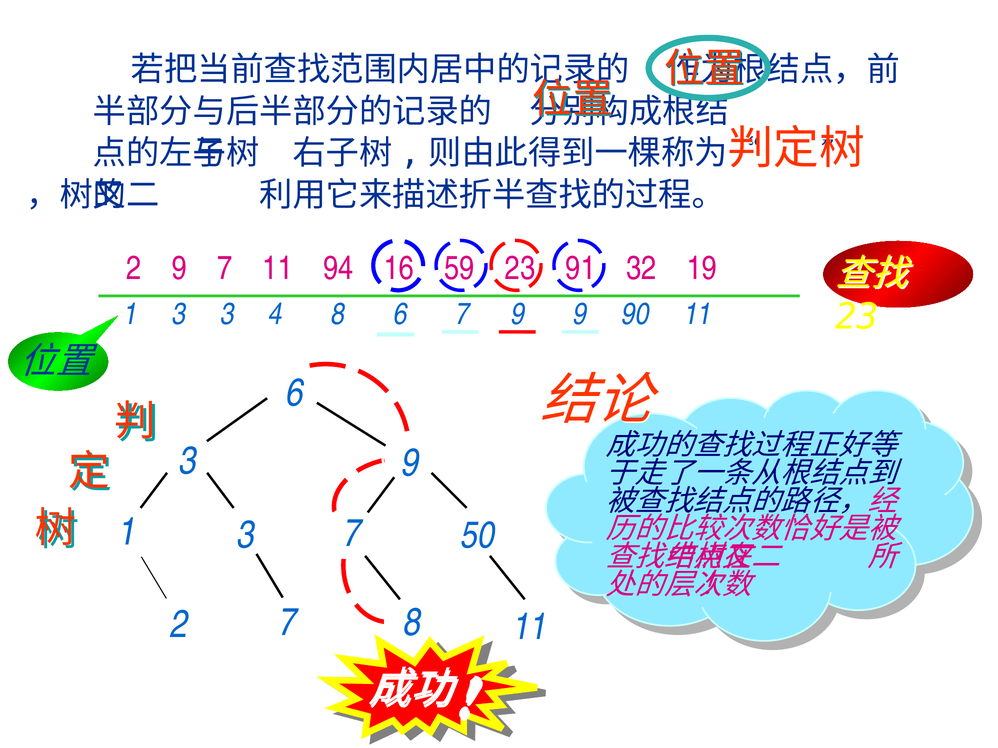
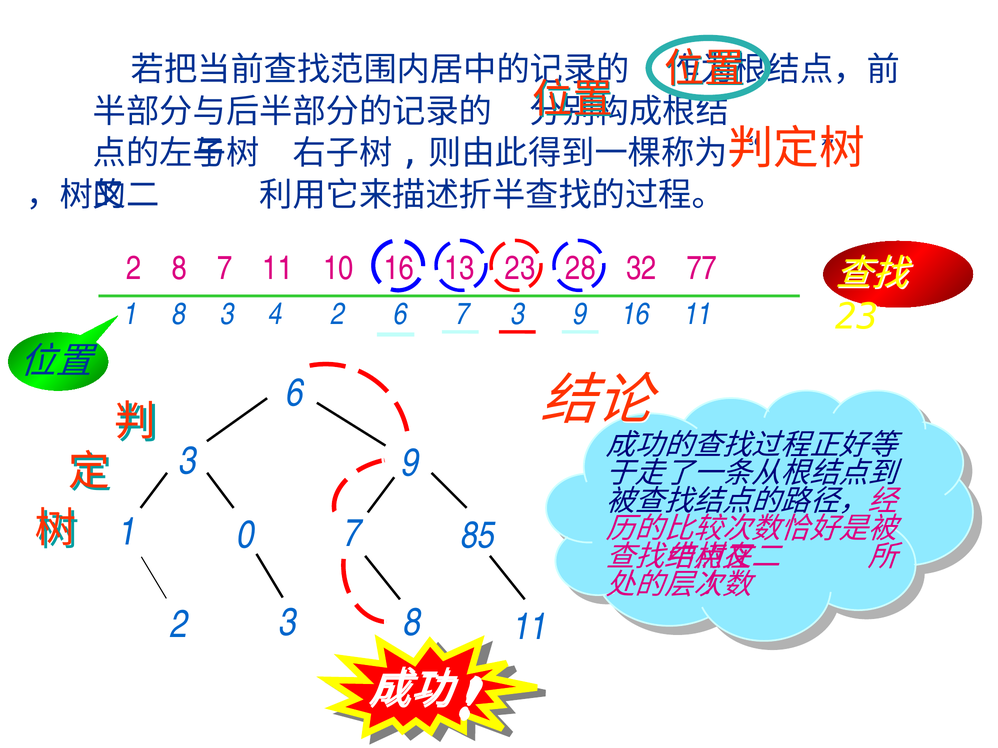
9 at (179, 268): 9 -> 8
94: 94 -> 10
59: 59 -> 13
91: 91 -> 28
19: 19 -> 77
3 at (179, 315): 3 -> 8
4 8: 8 -> 2
6 7 9: 9 -> 3
9 90: 90 -> 16
3 at (246, 535): 3 -> 0
50: 50 -> 85
2 7: 7 -> 3
